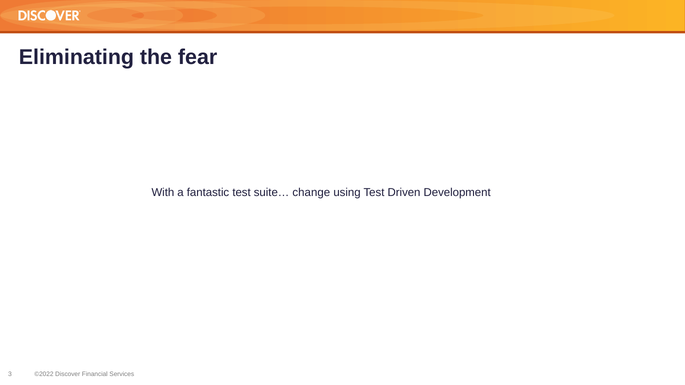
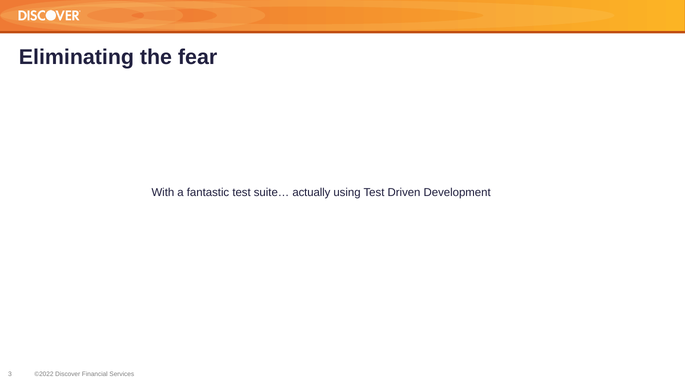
change: change -> actually
